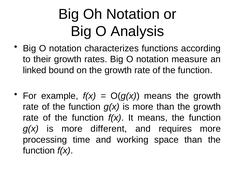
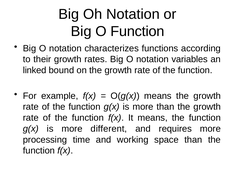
O Analysis: Analysis -> Function
measure: measure -> variables
